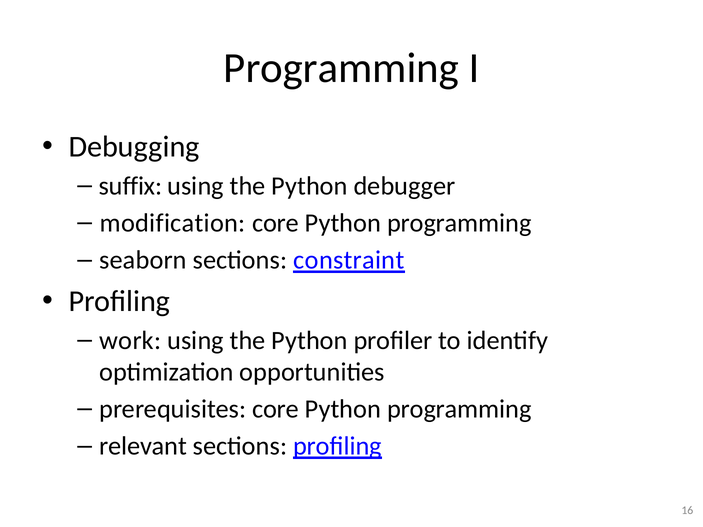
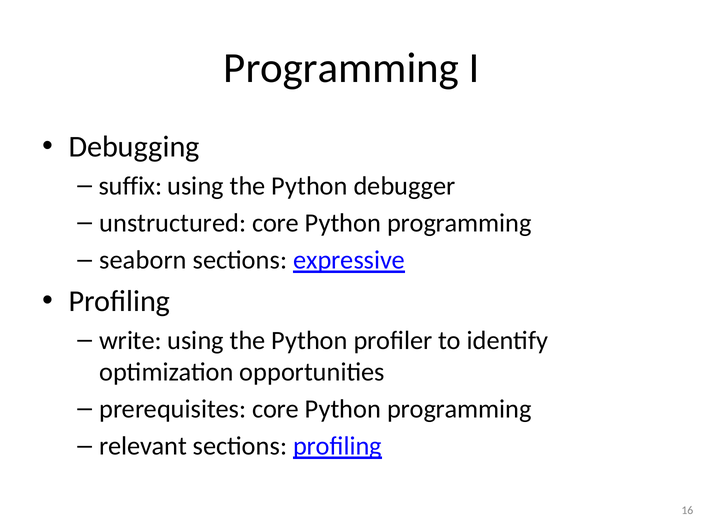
modification: modification -> unstructured
constraint: constraint -> expressive
work: work -> write
